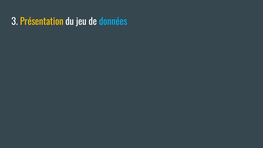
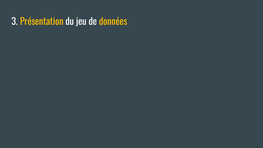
données colour: light blue -> yellow
